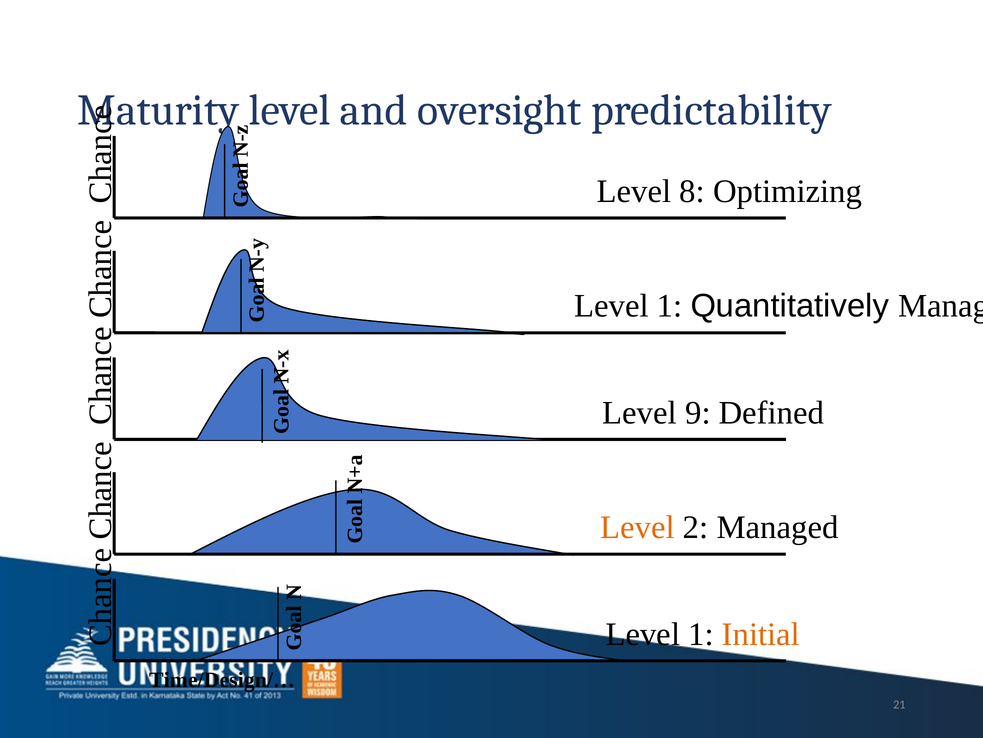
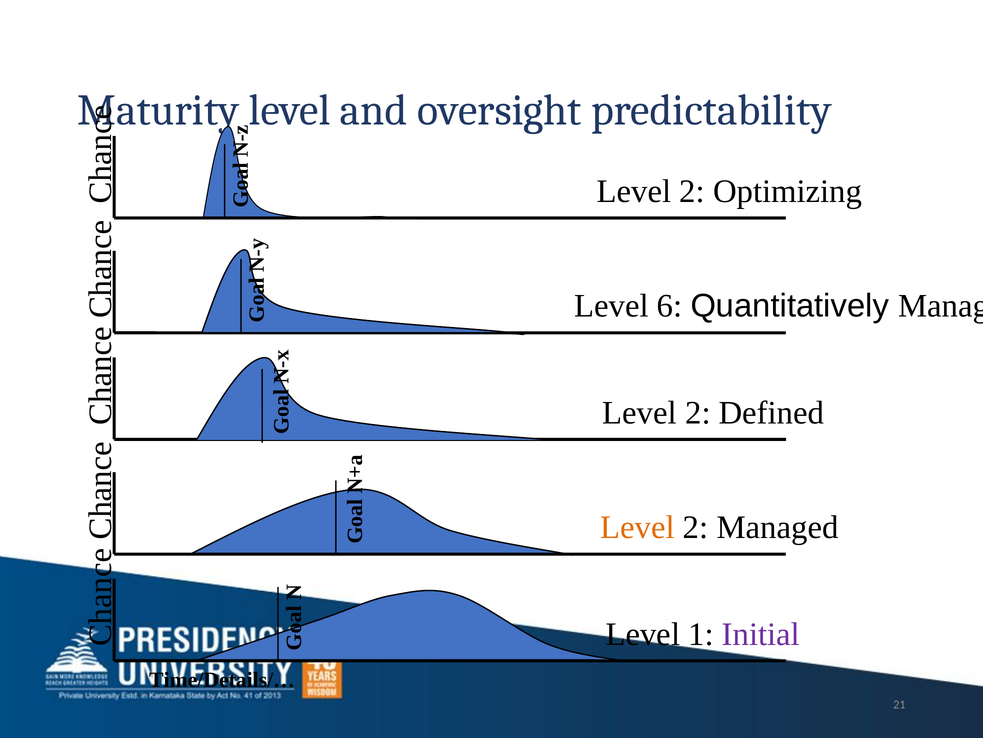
8 at (692, 191): 8 -> 2
1 at (670, 306): 1 -> 6
9 at (698, 412): 9 -> 2
Initial colour: orange -> purple
Time/Design/…: Time/Design/… -> Time/Details/…
